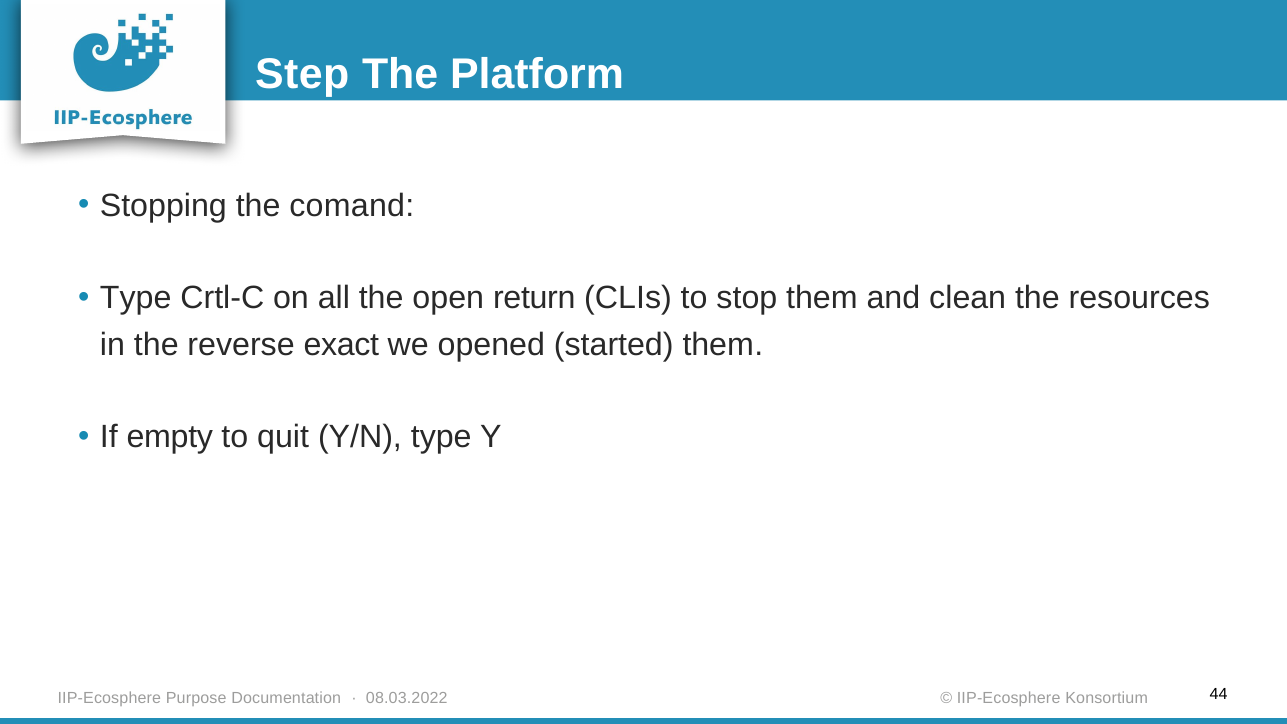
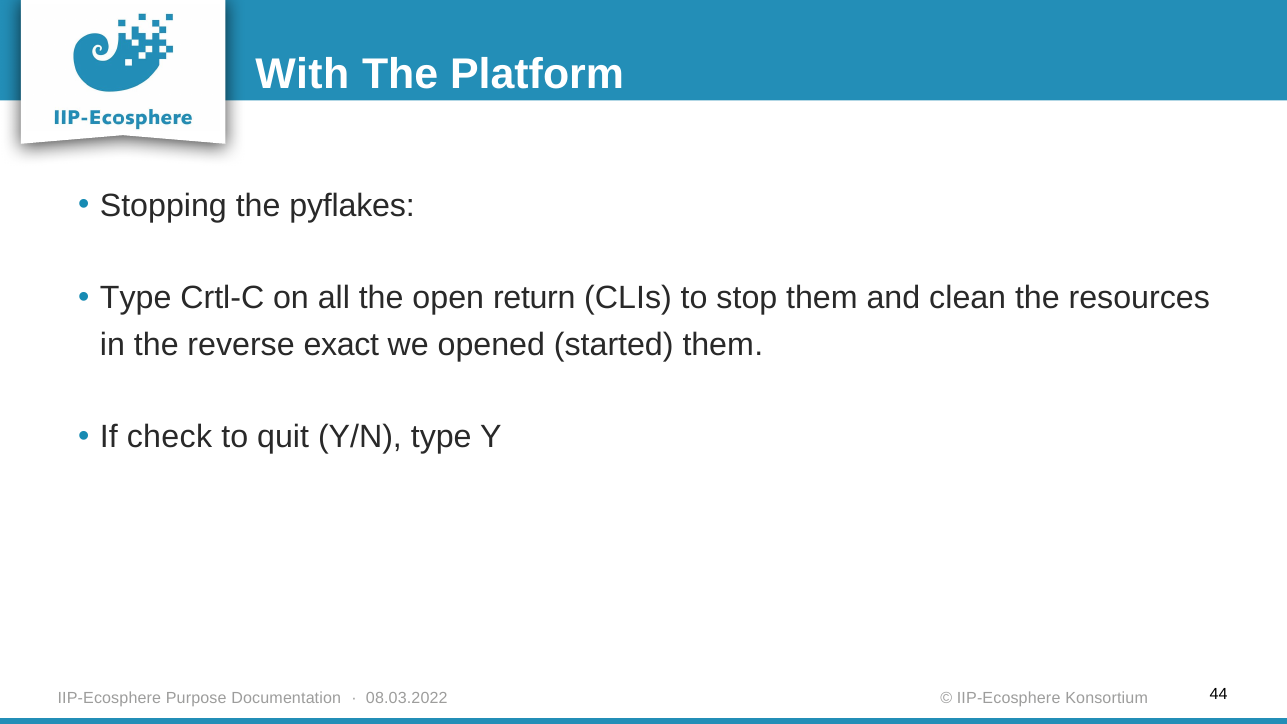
Step: Step -> With
comand: comand -> pyflakes
empty: empty -> check
